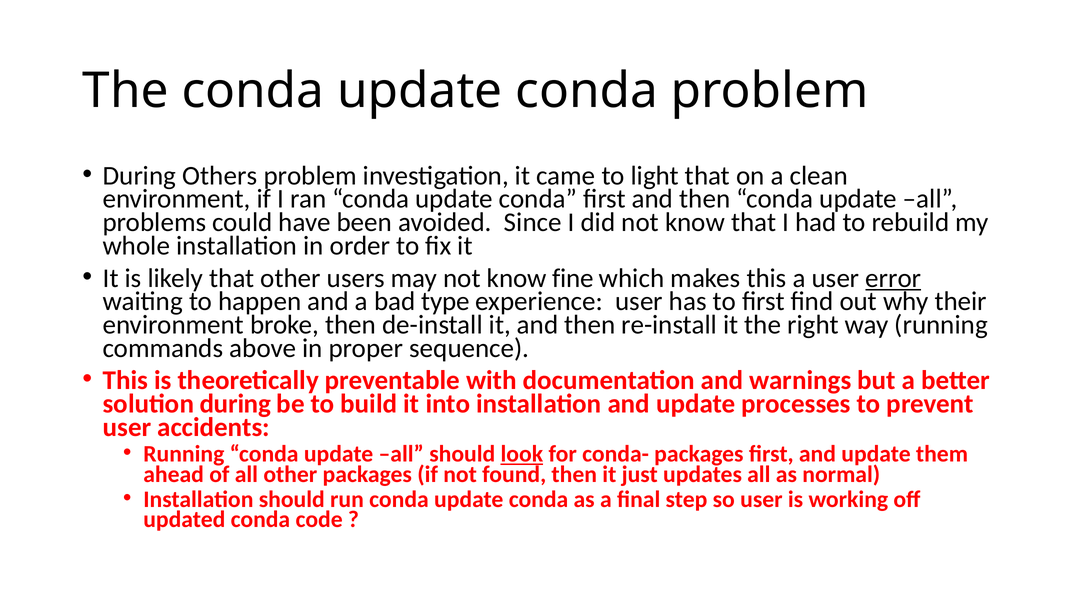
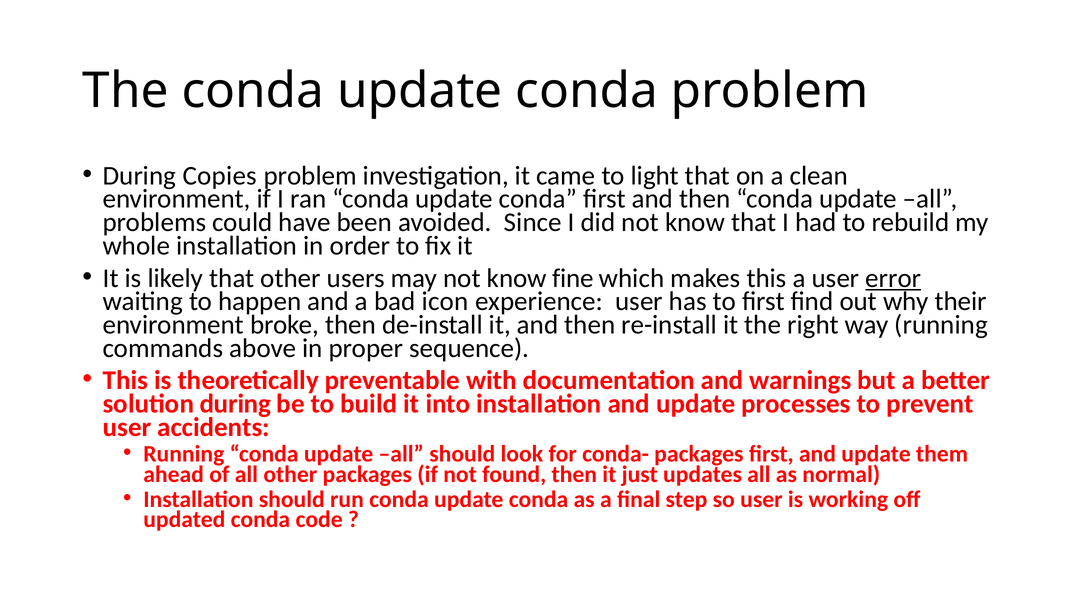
Others: Others -> Copies
type: type -> icon
look underline: present -> none
